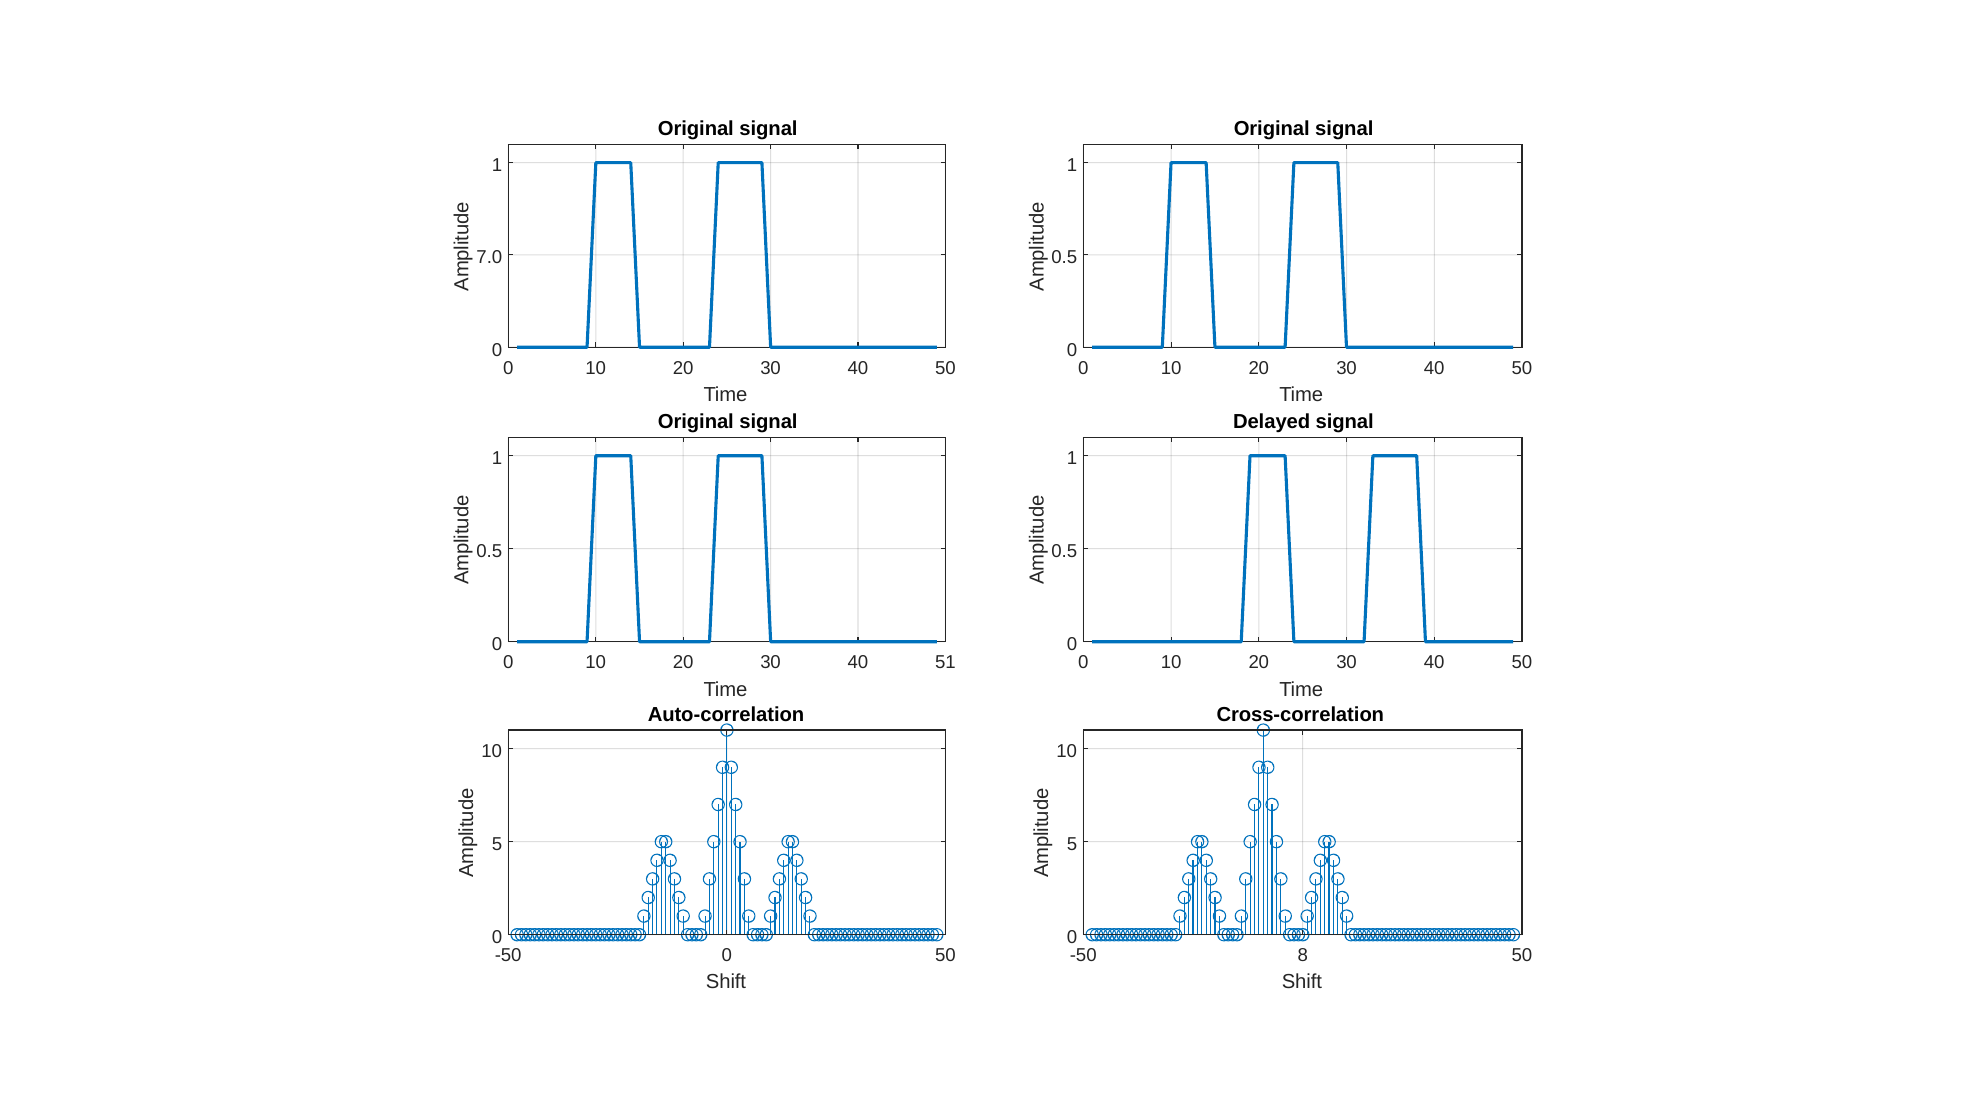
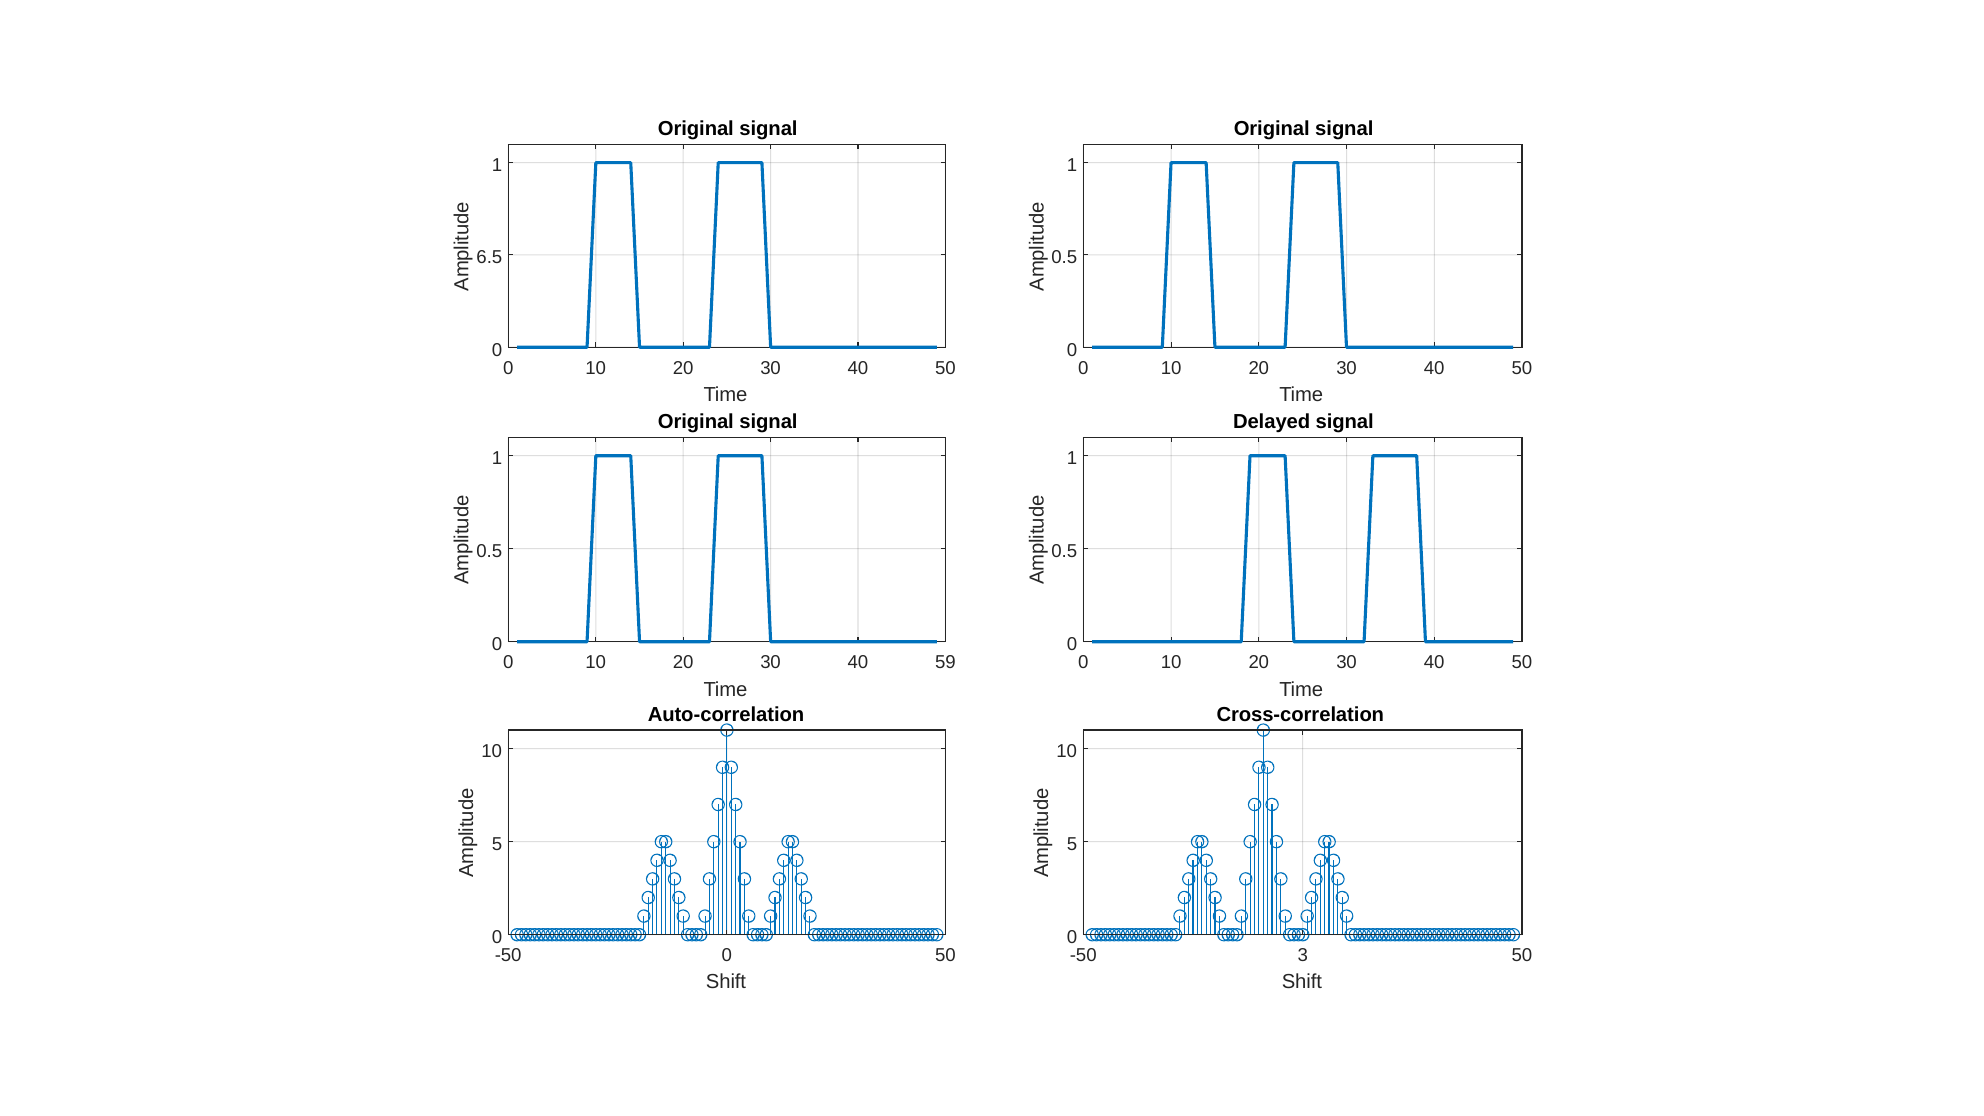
7.0: 7.0 -> 6.5
51: 51 -> 59
8: 8 -> 3
